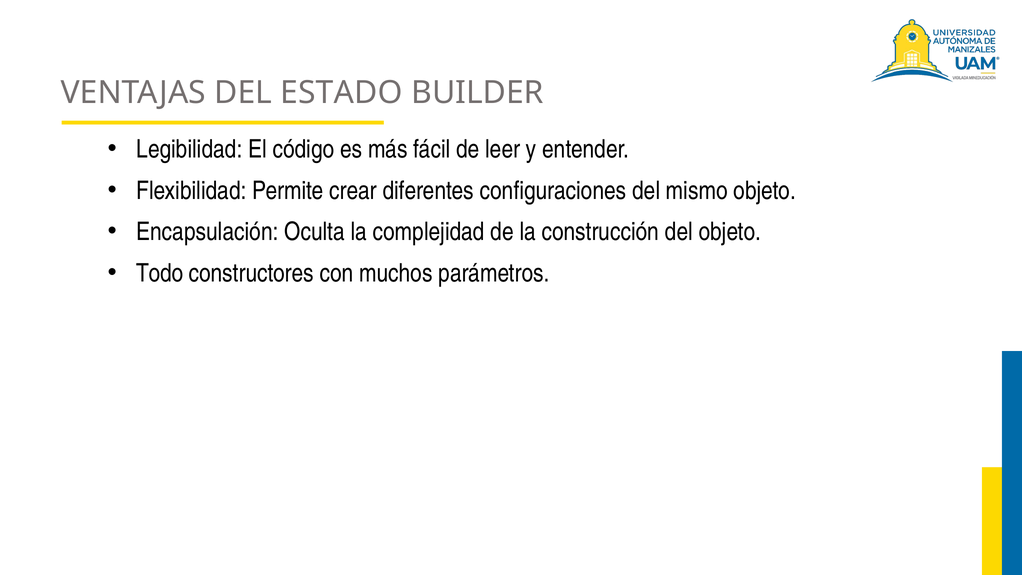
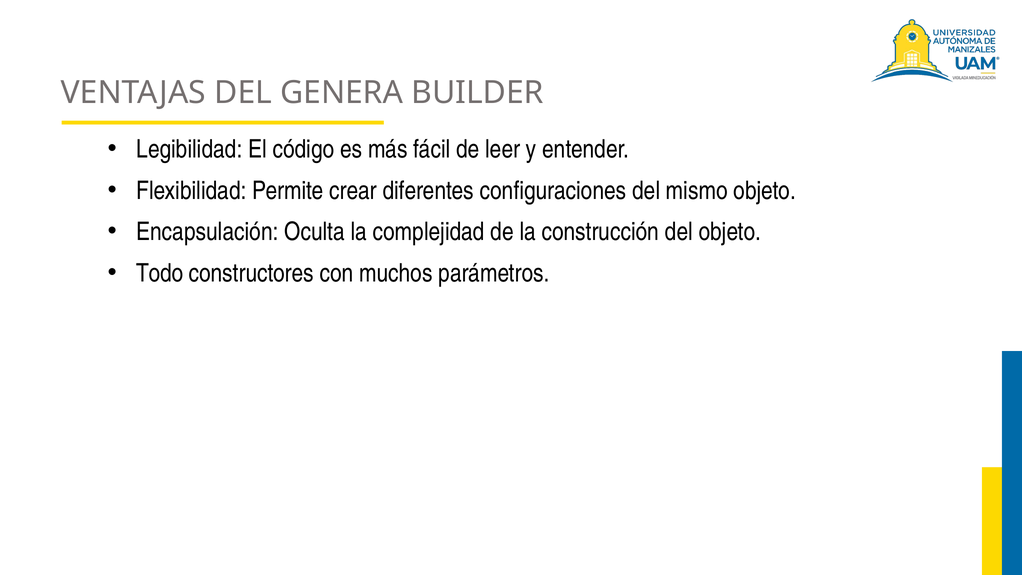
ESTADO: ESTADO -> GENERA
